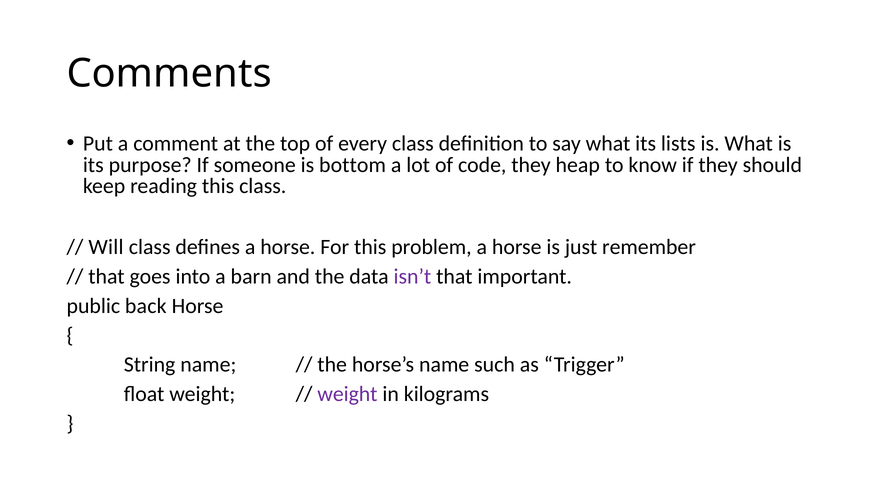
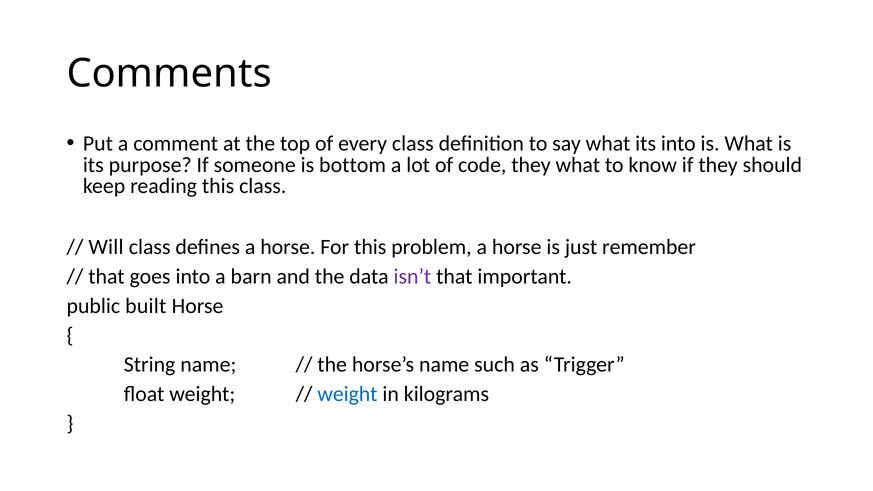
its lists: lists -> into
they heap: heap -> what
back: back -> built
weight at (347, 394) colour: purple -> blue
